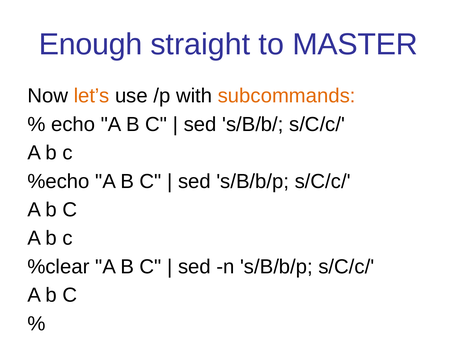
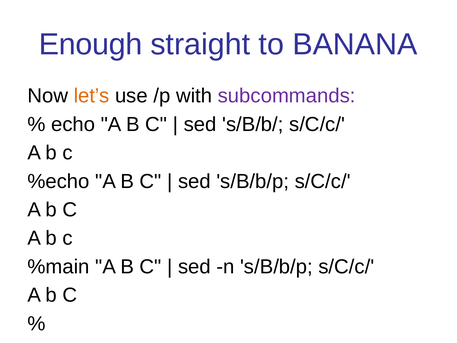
MASTER: MASTER -> BANANA
subcommands colour: orange -> purple
%clear: %clear -> %main
